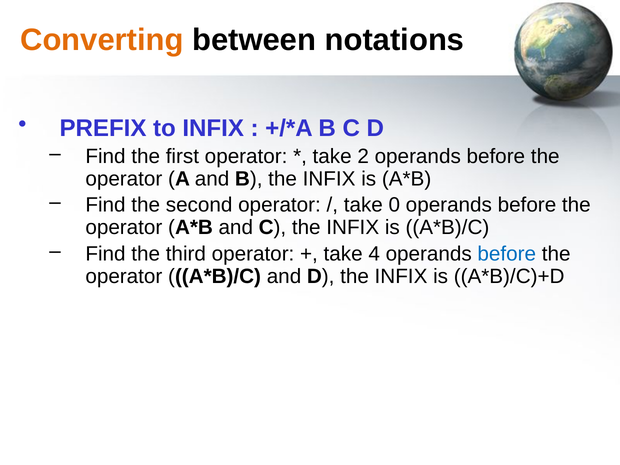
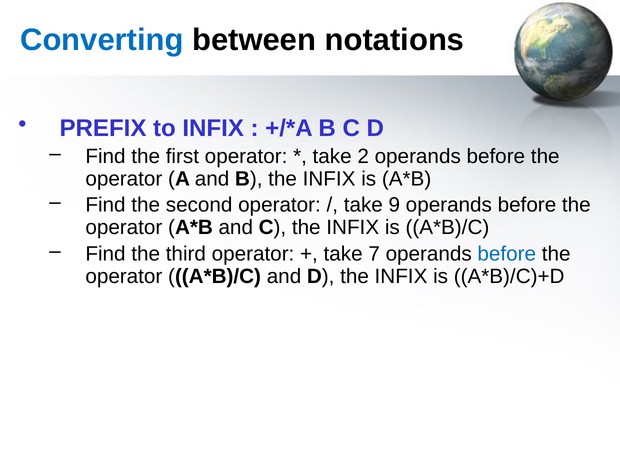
Converting colour: orange -> blue
0: 0 -> 9
4: 4 -> 7
